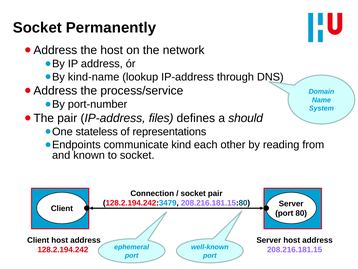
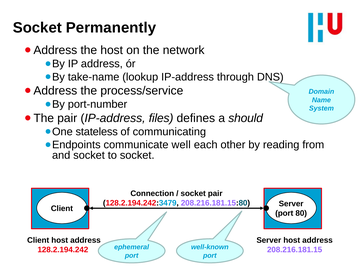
kind-name: kind-name -> take-name
representations: representations -> communicating
kind: kind -> well
and known: known -> socket
